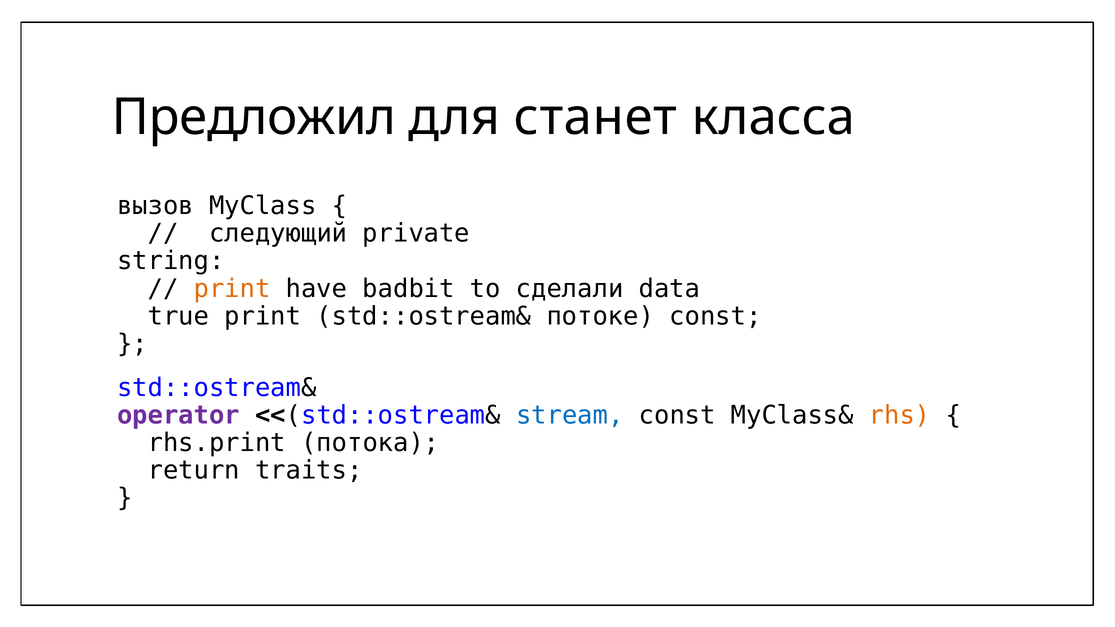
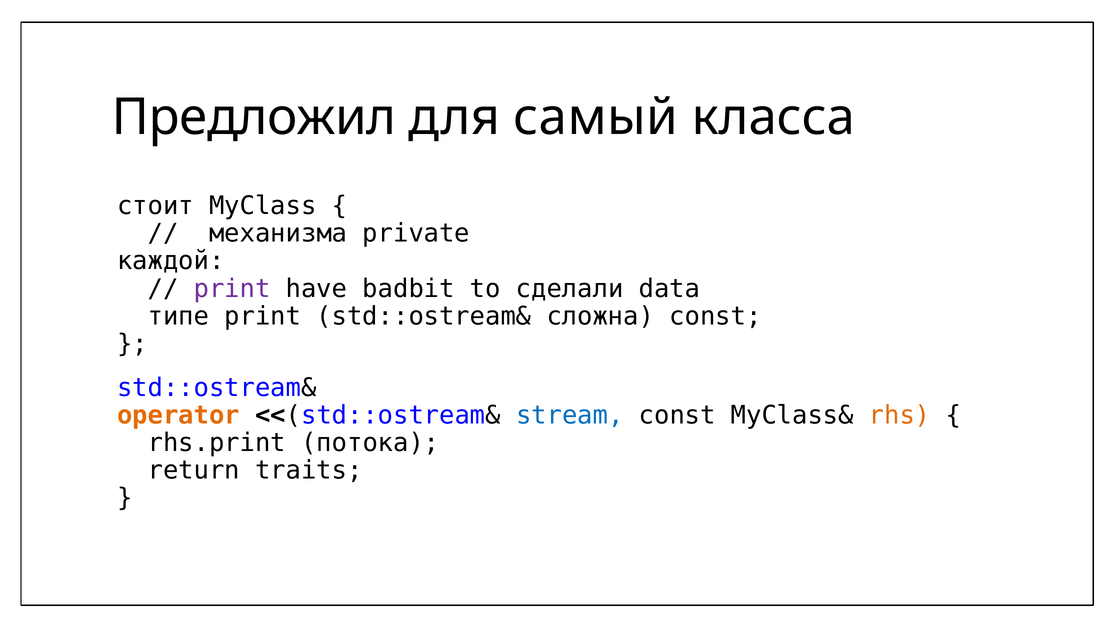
станет: станет -> самый
вызов: вызов -> стоит
следующий: следующий -> механизма
string: string -> каждой
print at (232, 289) colour: orange -> purple
true: true -> типе
потоке: потоке -> сложна
operator colour: purple -> orange
